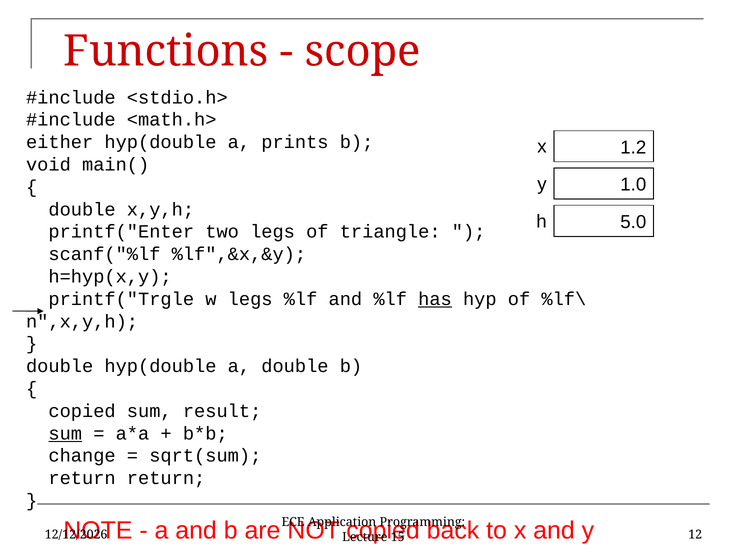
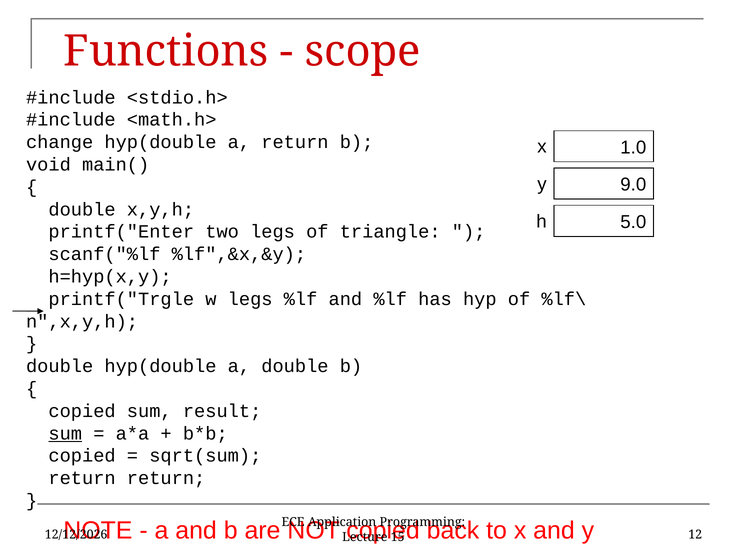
either: either -> change
a prints: prints -> return
1.2: 1.2 -> 1.0
1.0: 1.0 -> 9.0
has underline: present -> none
change at (82, 456): change -> copied
